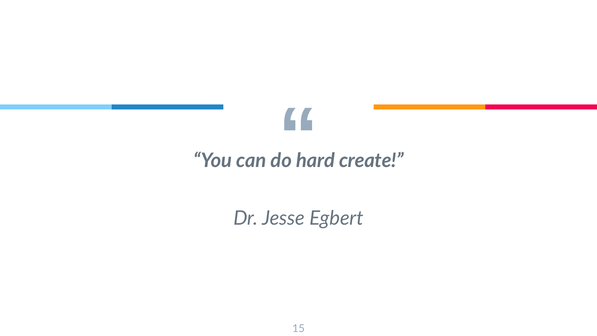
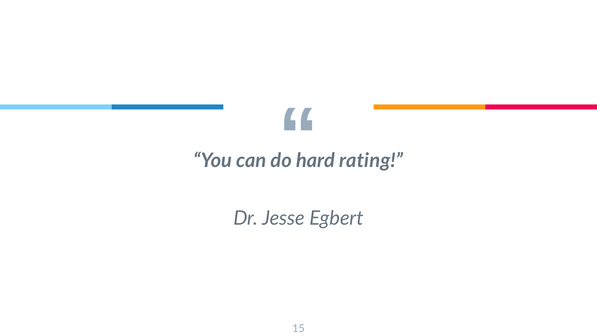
create: create -> rating
